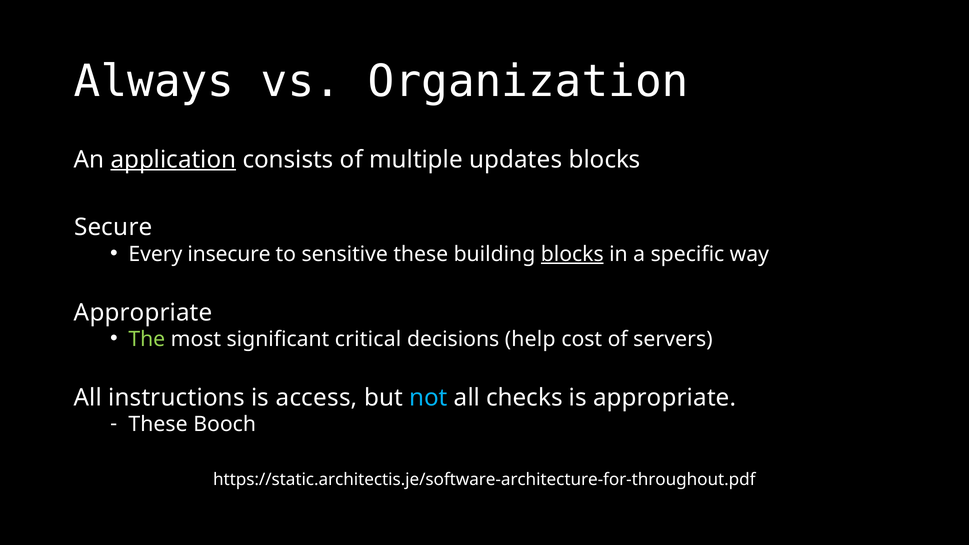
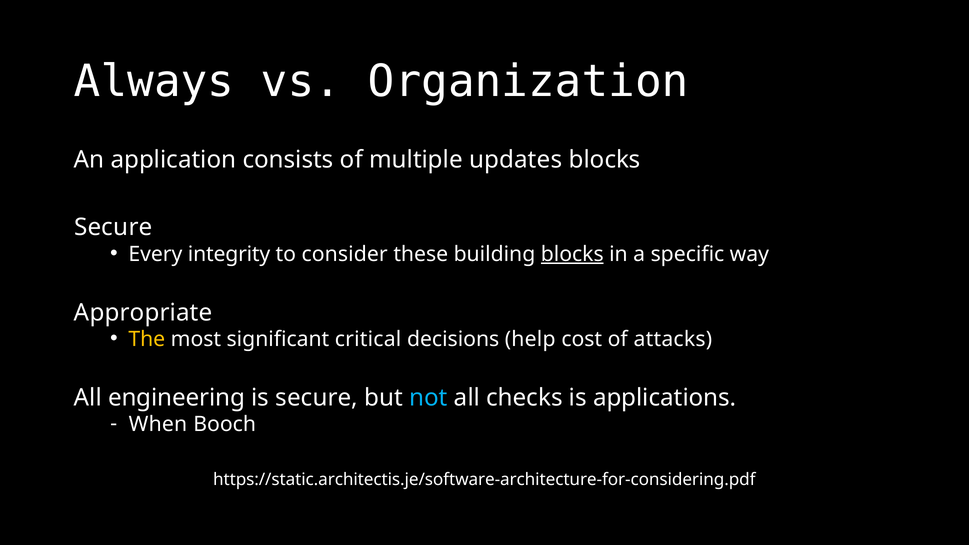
application underline: present -> none
insecure: insecure -> integrity
sensitive: sensitive -> consider
The colour: light green -> yellow
servers: servers -> attacks
instructions: instructions -> engineering
is access: access -> secure
is appropriate: appropriate -> applications
These at (158, 424): These -> When
https://static.architectis.je/software-architecture-for-throughout.pdf: https://static.architectis.je/software-architecture-for-throughout.pdf -> https://static.architectis.je/software-architecture-for-considering.pdf
